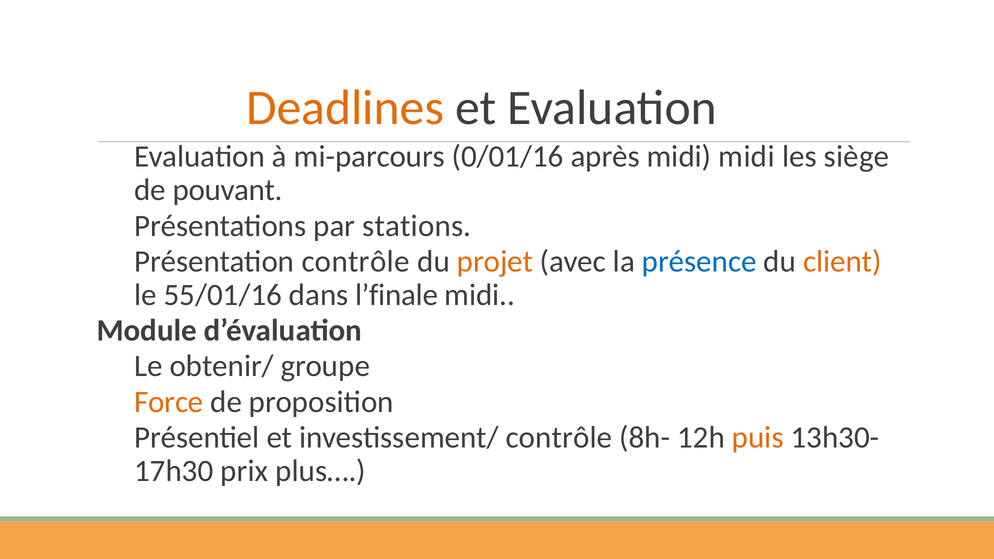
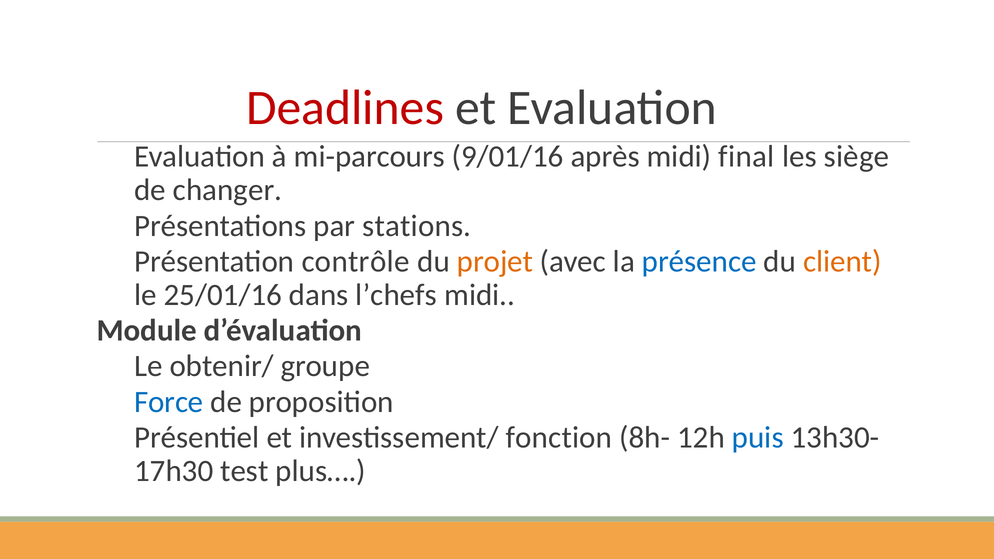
Deadlines colour: orange -> red
0/01/16: 0/01/16 -> 9/01/16
midi midi: midi -> final
pouvant: pouvant -> changer
55/01/16: 55/01/16 -> 25/01/16
l’finale: l’finale -> l’chefs
Force colour: orange -> blue
investissement/ contrôle: contrôle -> fonction
puis colour: orange -> blue
prix: prix -> test
